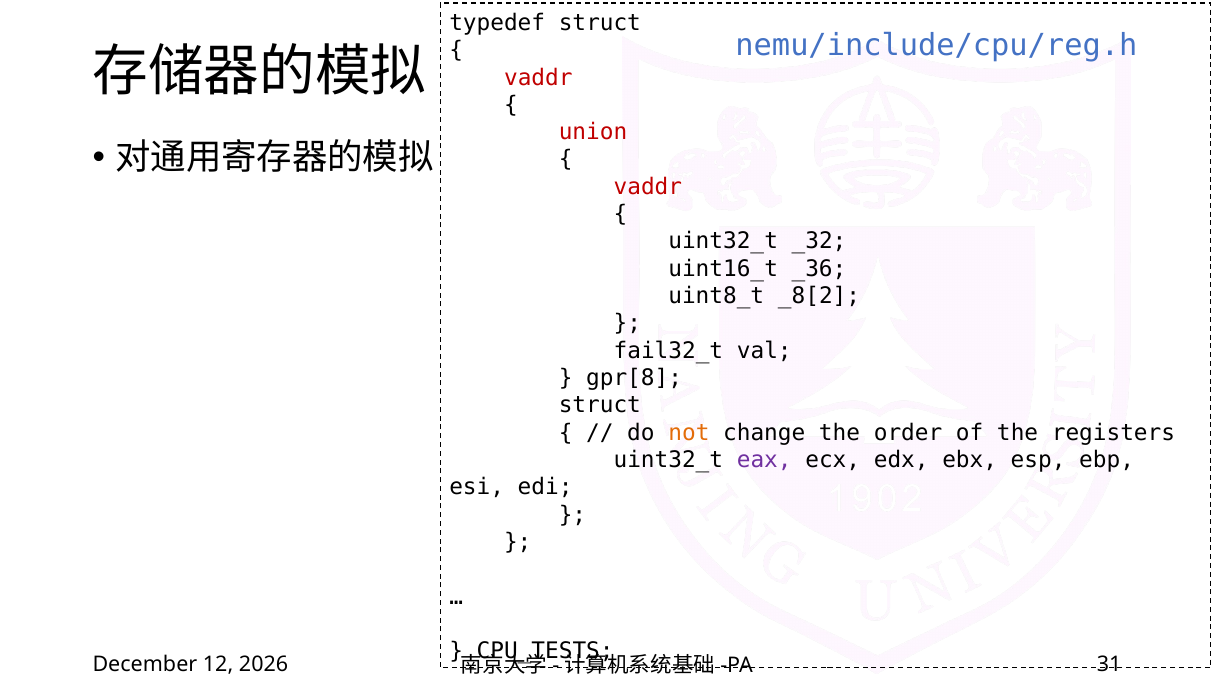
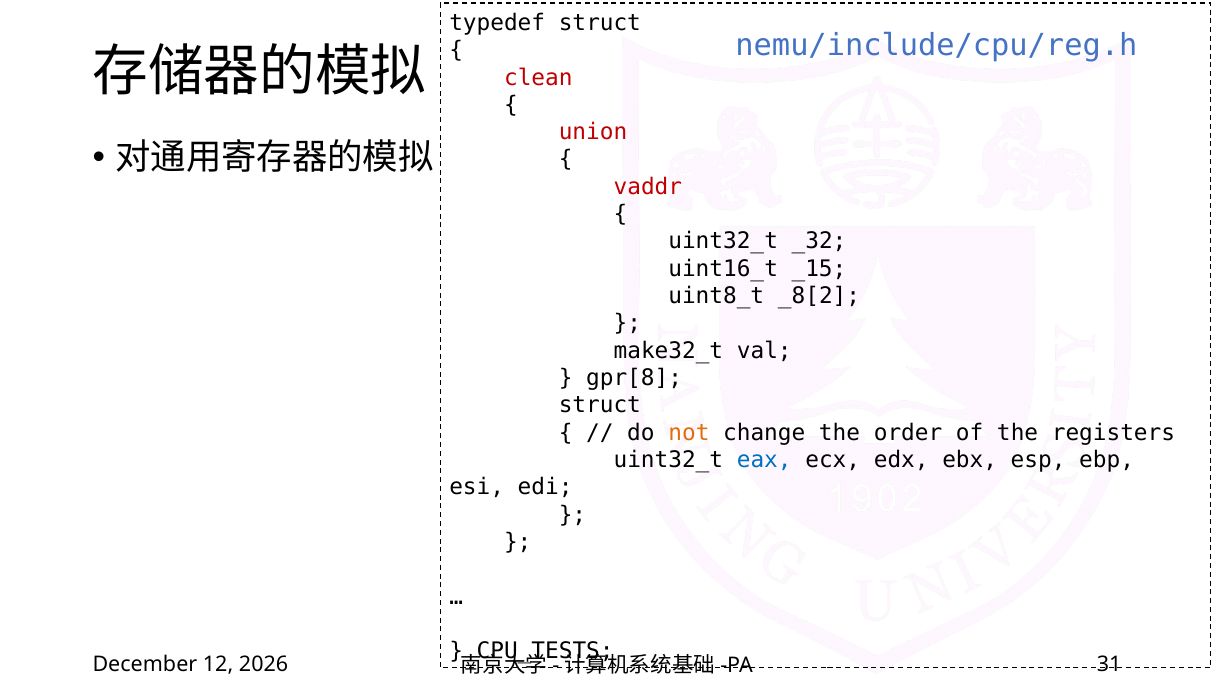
vaddr at (538, 77): vaddr -> clean
_36: _36 -> _15
fail32_t: fail32_t -> make32_t
eax colour: purple -> blue
